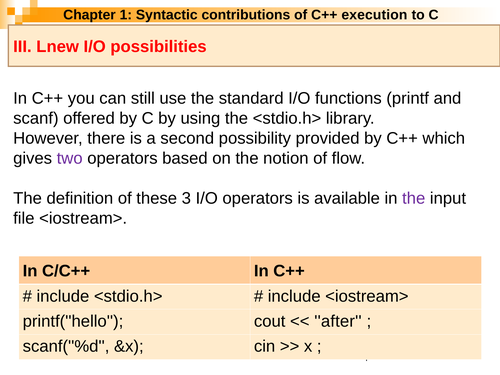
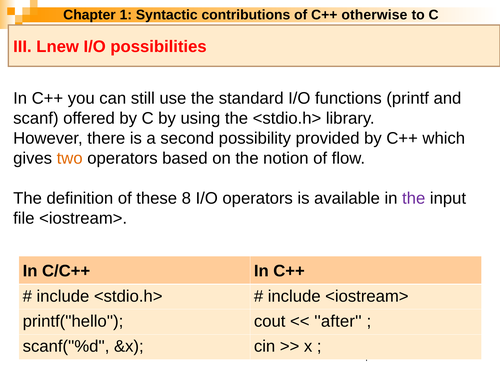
execution: execution -> otherwise
two colour: purple -> orange
3: 3 -> 8
